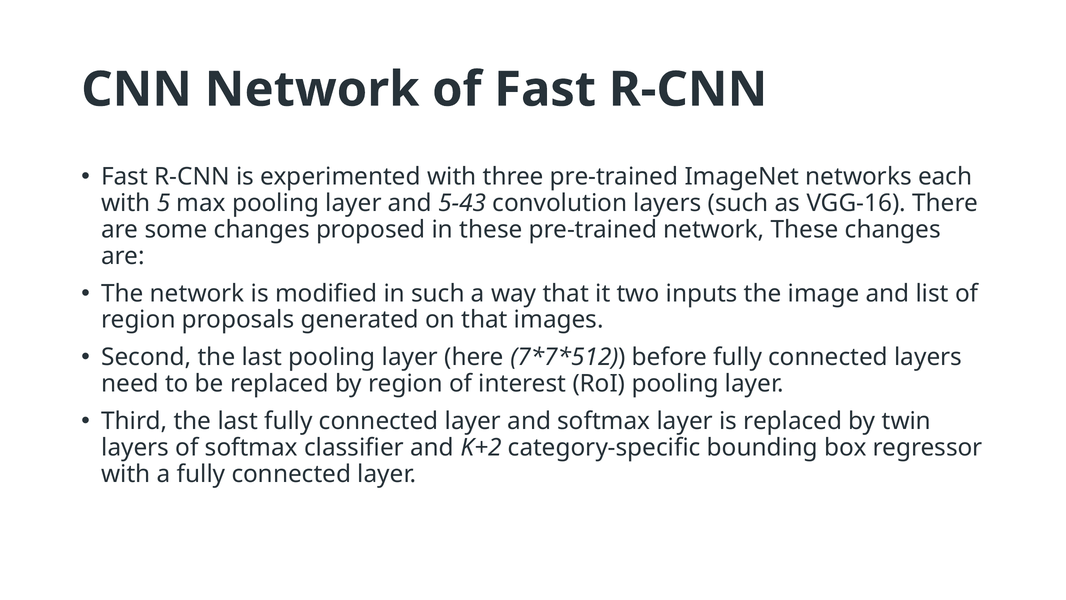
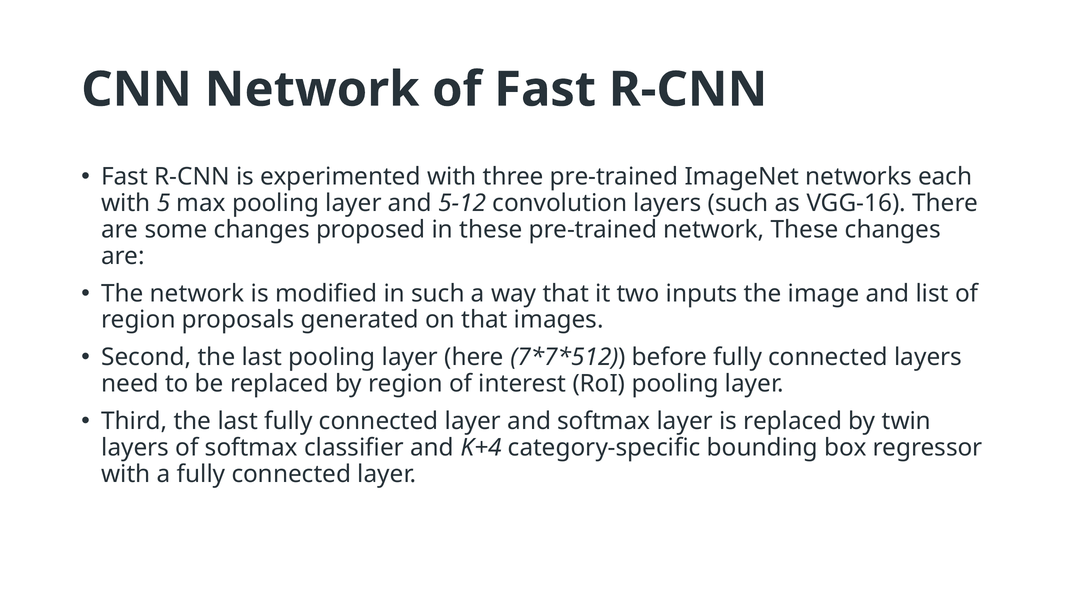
5-43: 5-43 -> 5-12
K+2: K+2 -> K+4
